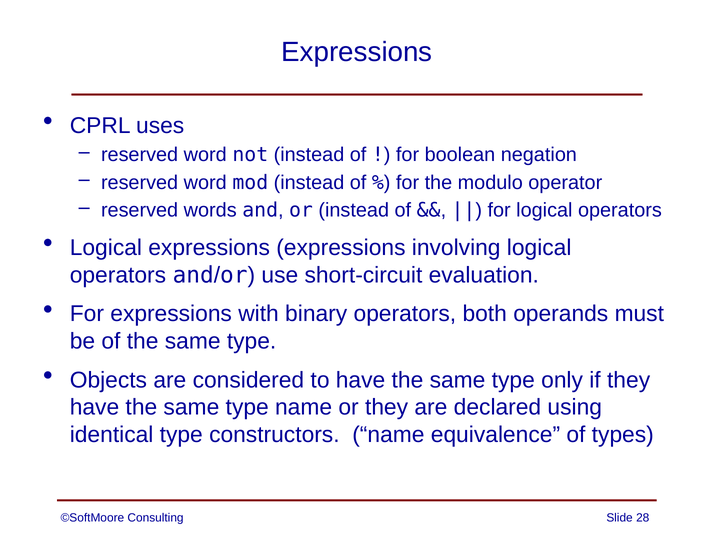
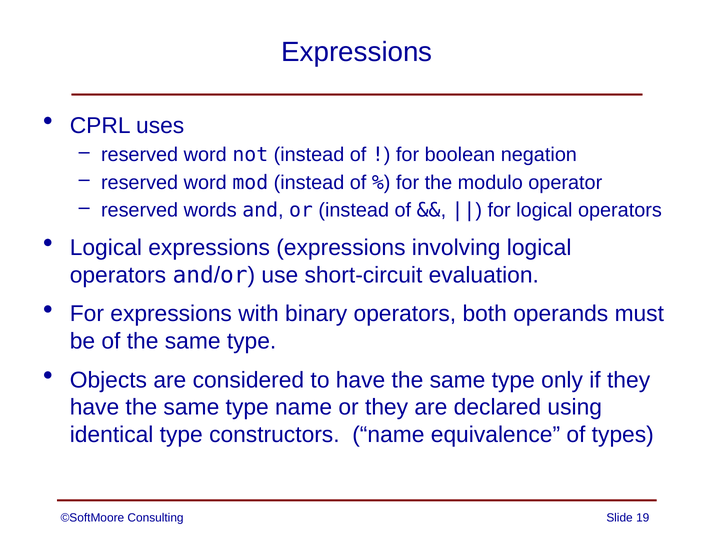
28: 28 -> 19
